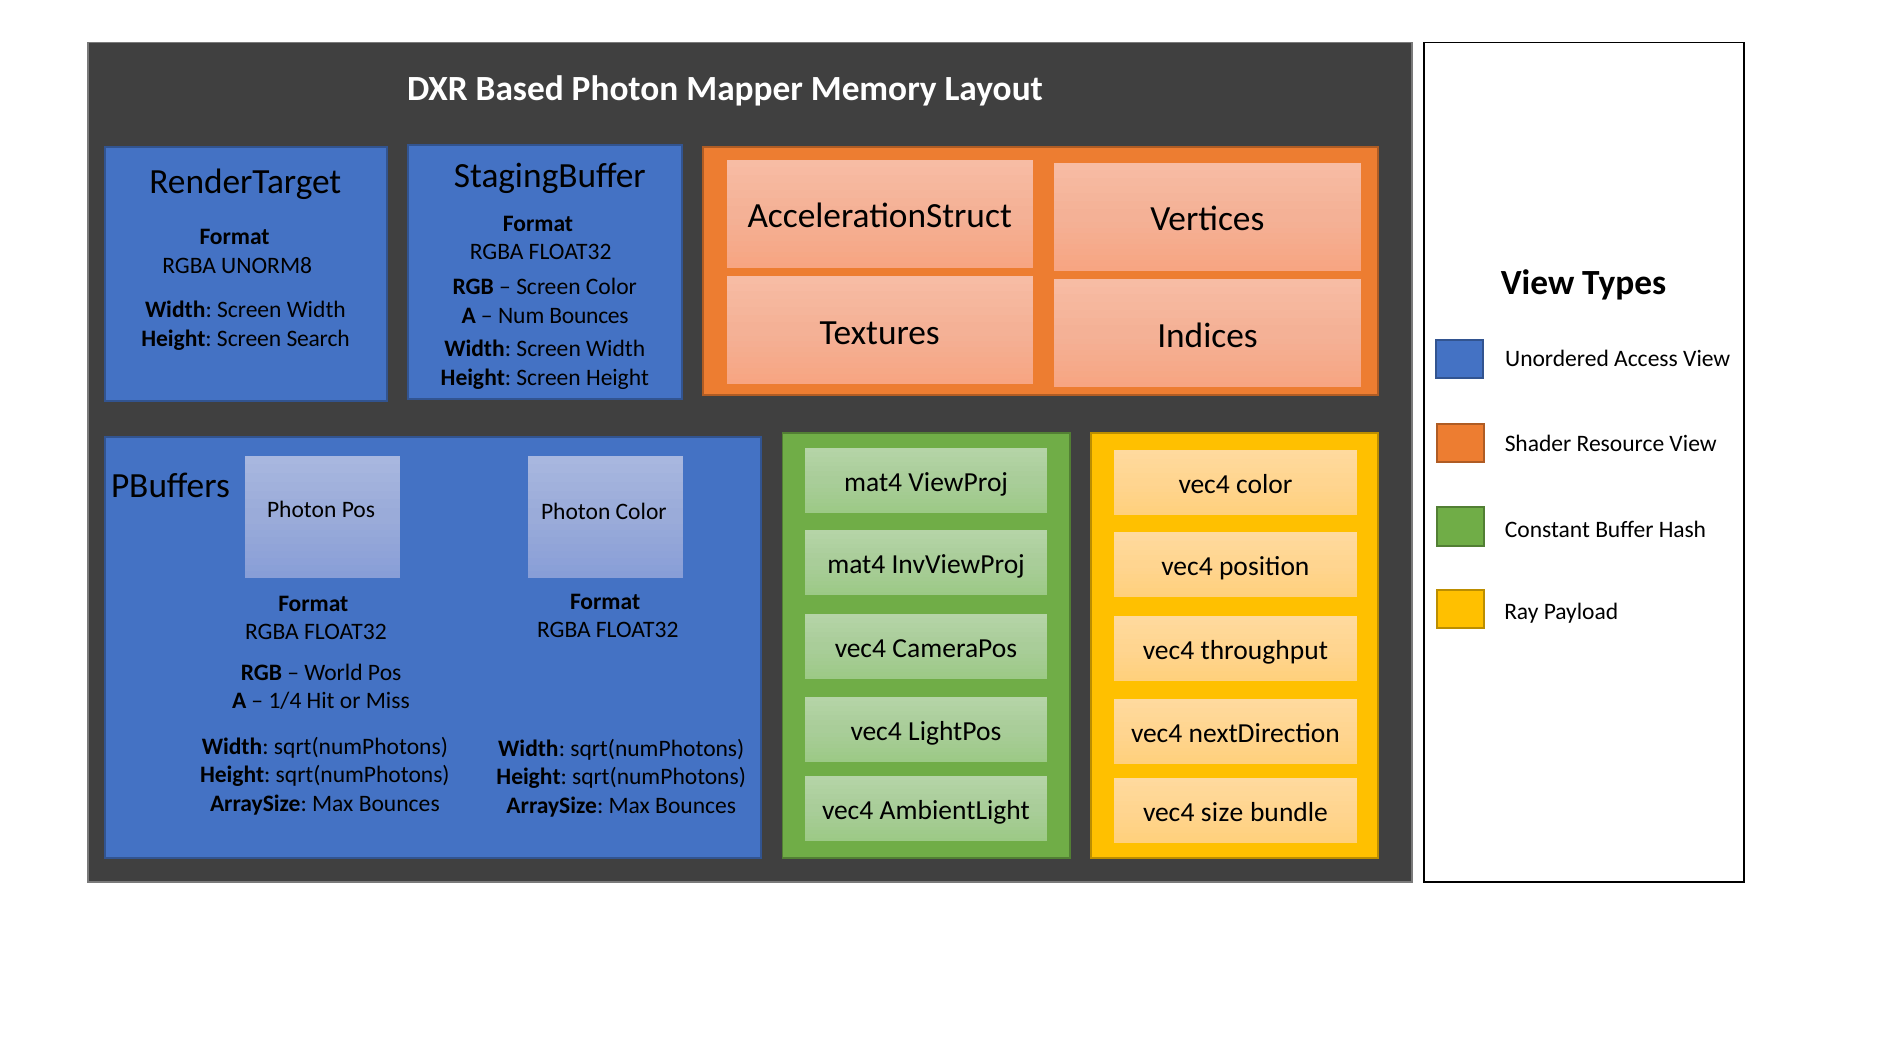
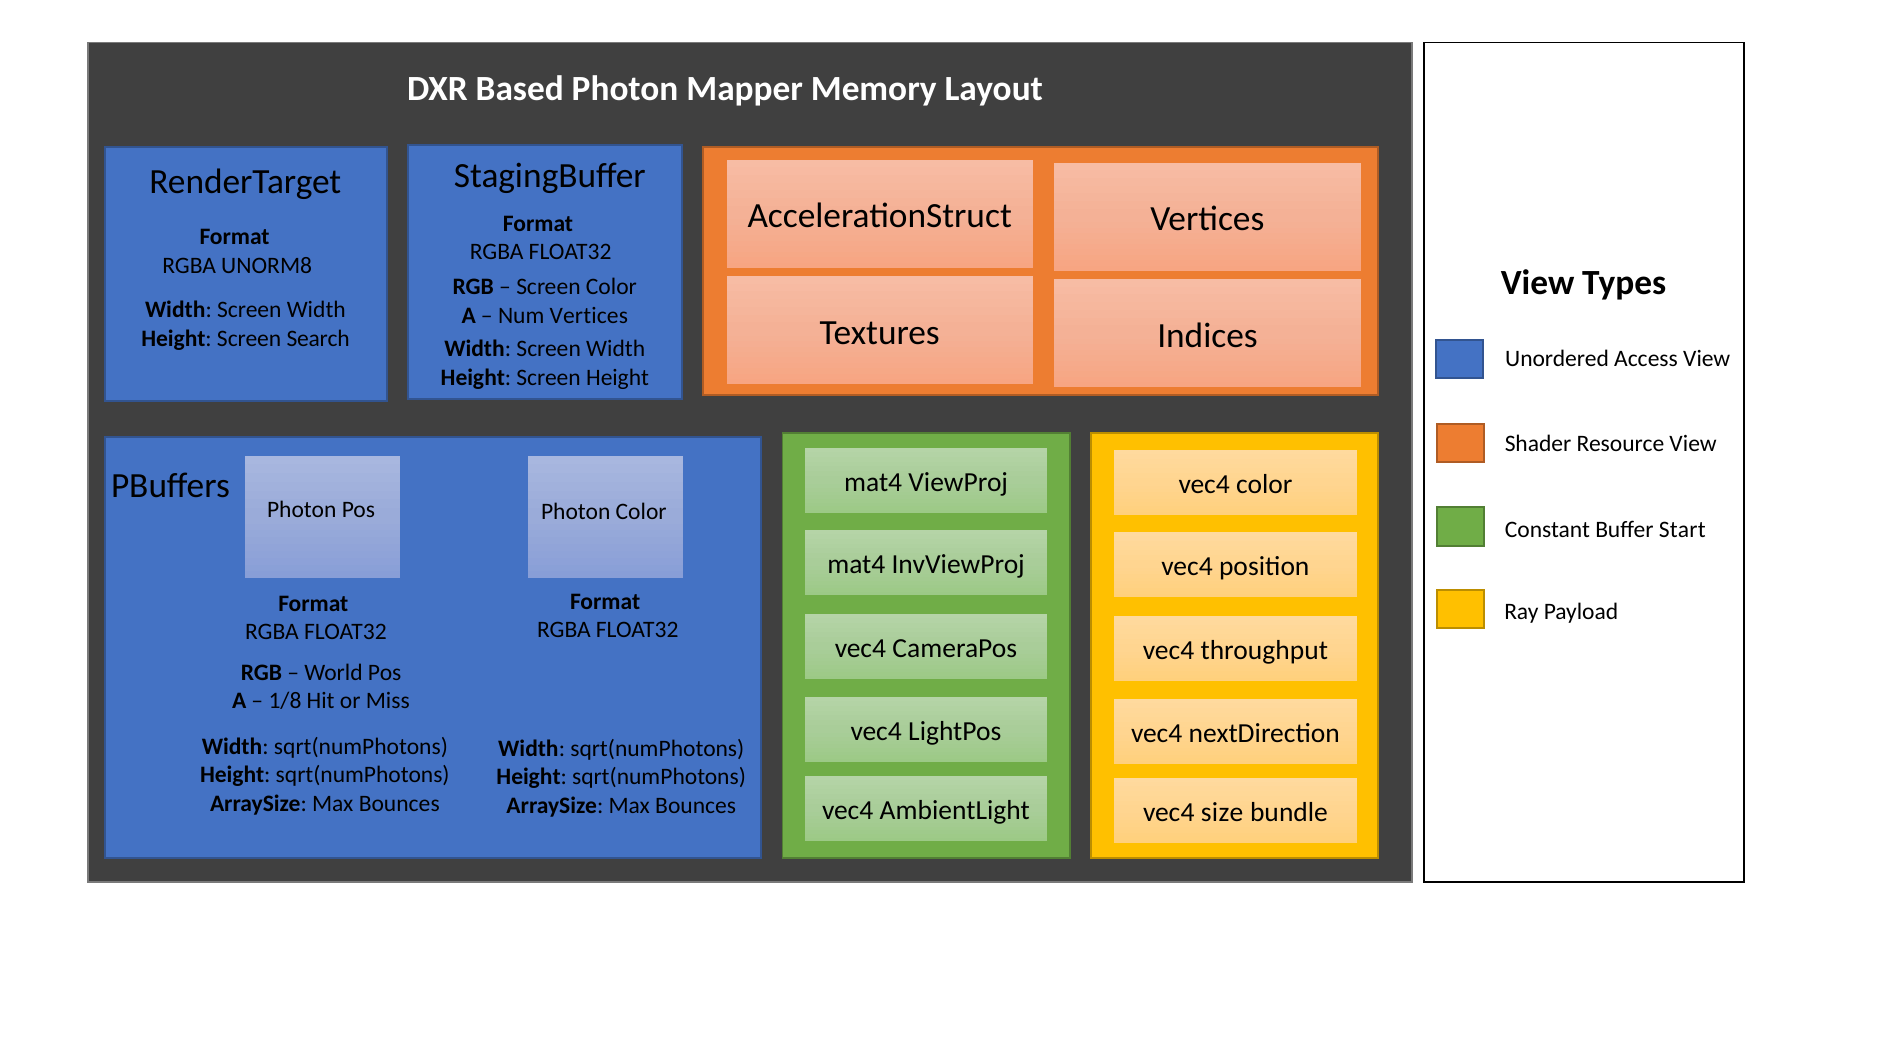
Num Bounces: Bounces -> Vertices
Hash: Hash -> Start
1/4: 1/4 -> 1/8
